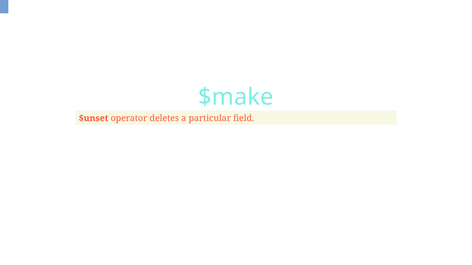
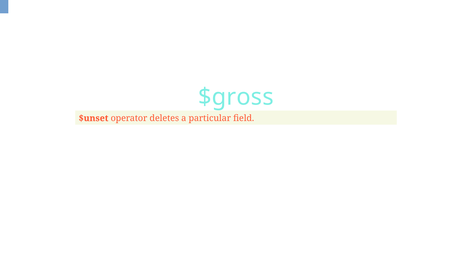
$make: $make -> $gross
